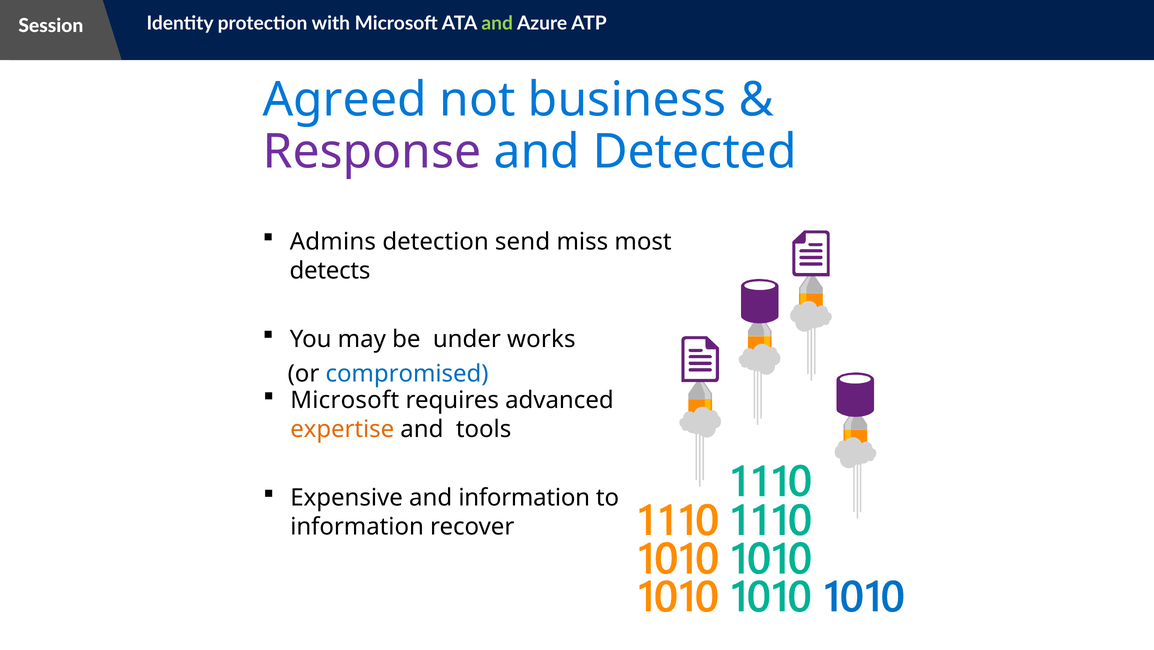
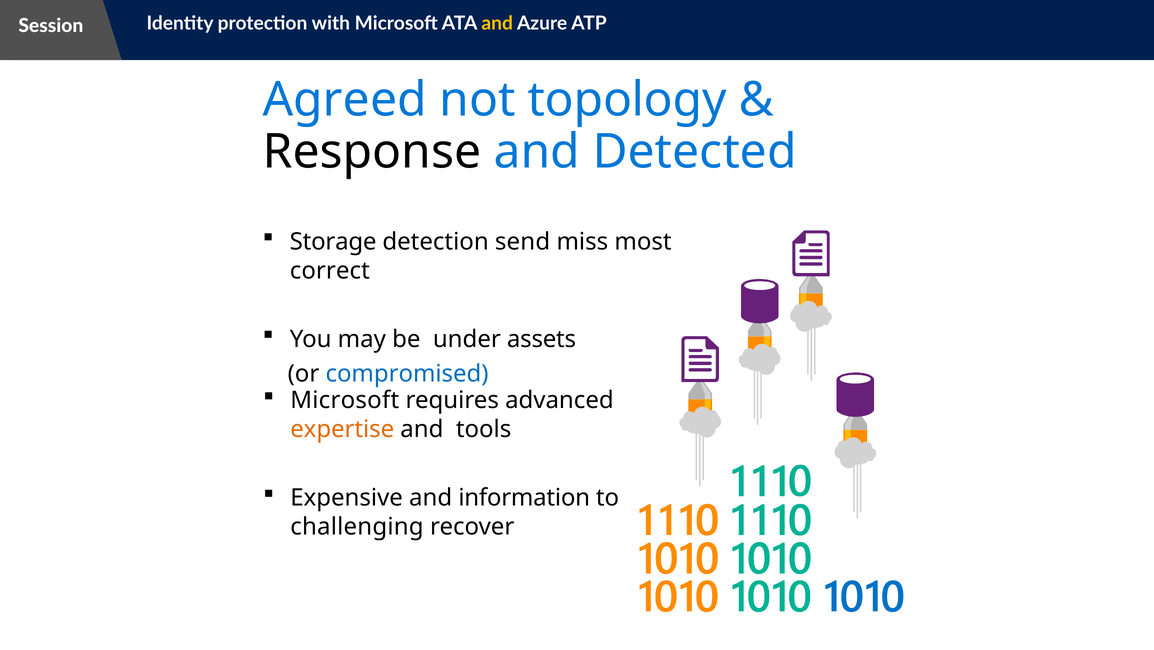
and at (497, 24) colour: light green -> yellow
business: business -> topology
Response colour: purple -> black
Admins: Admins -> Storage
detects: detects -> correct
works: works -> assets
information at (357, 526): information -> challenging
